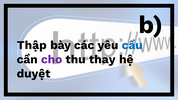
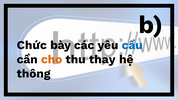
Thập: Thập -> Chức
cho colour: purple -> orange
duyệt: duyệt -> thông
